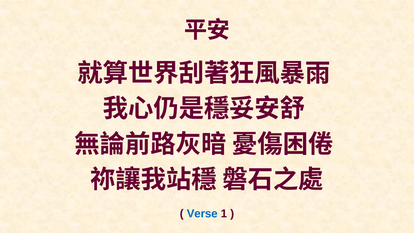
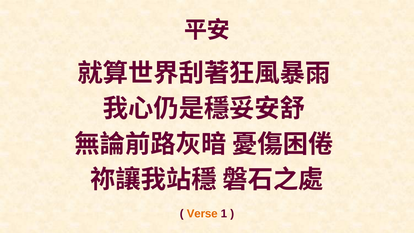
Verse colour: blue -> orange
